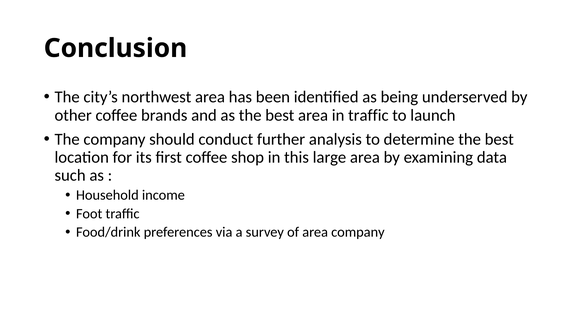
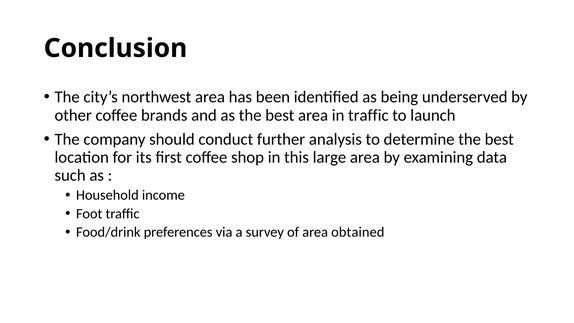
area company: company -> obtained
